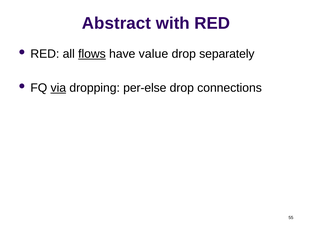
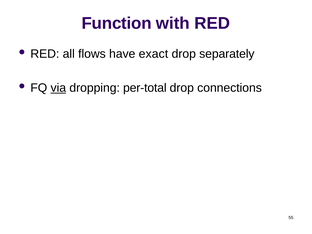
Abstract: Abstract -> Function
flows underline: present -> none
value: value -> exact
per-else: per-else -> per-total
